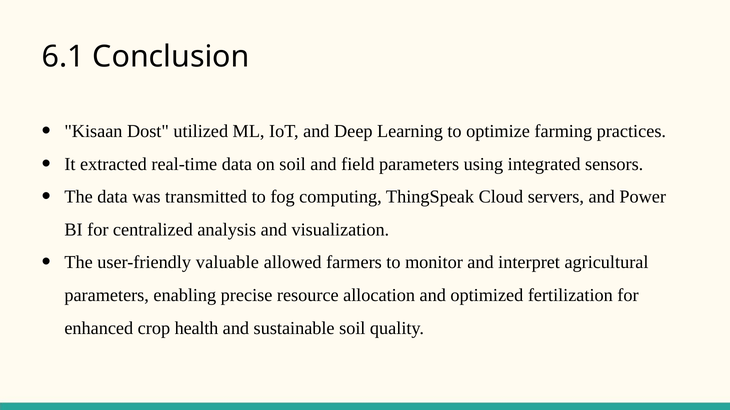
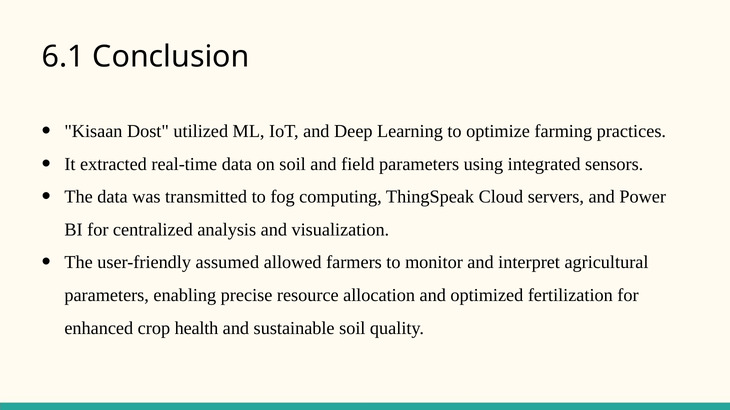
valuable: valuable -> assumed
